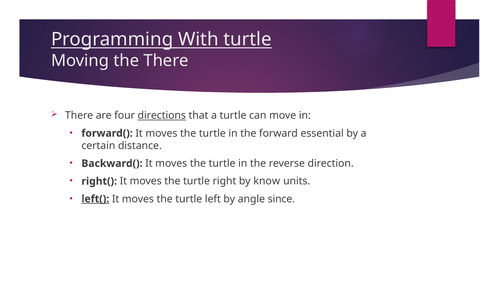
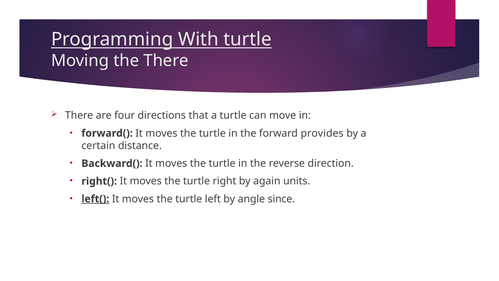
directions underline: present -> none
essential: essential -> provides
know: know -> again
